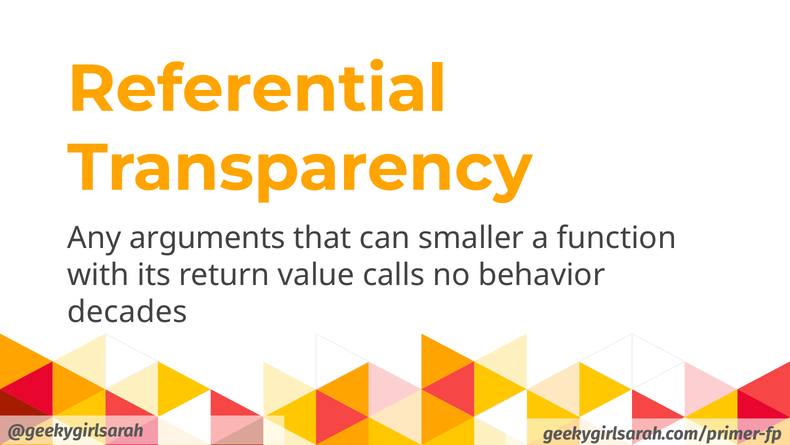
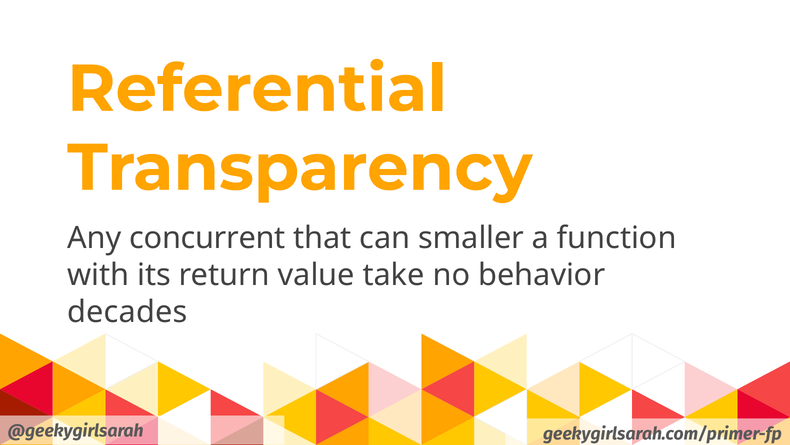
arguments: arguments -> concurrent
calls: calls -> take
